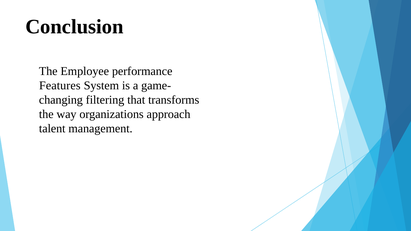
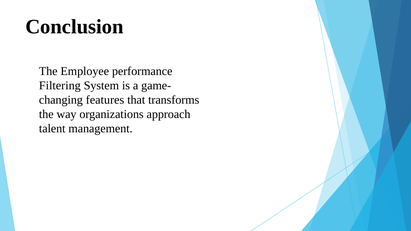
Features: Features -> Filtering
filtering: filtering -> features
